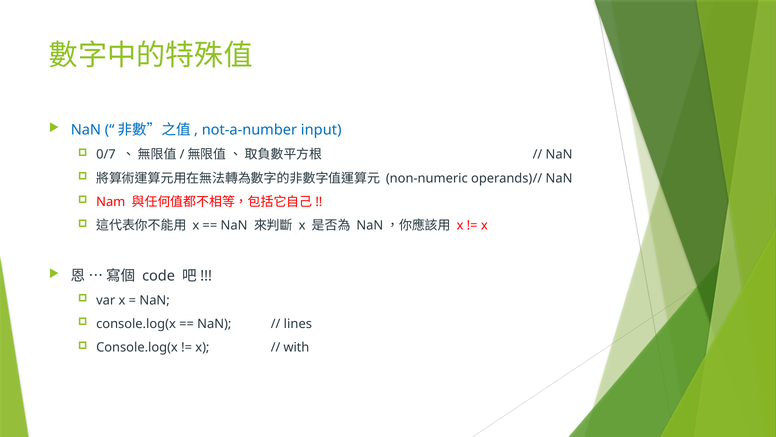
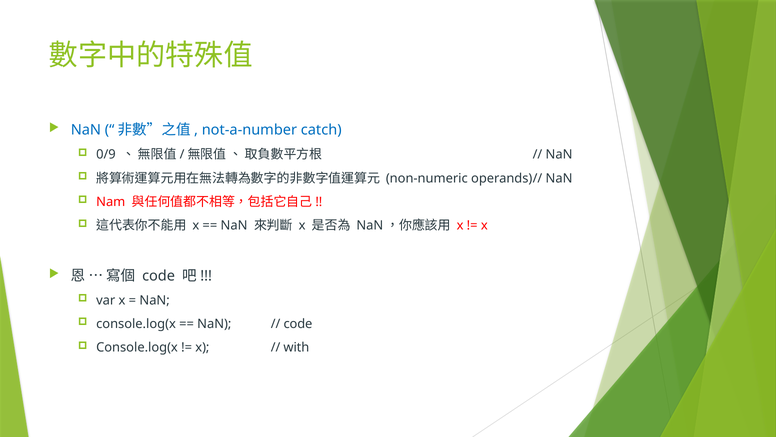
input: input -> catch
0/7: 0/7 -> 0/9
lines at (298, 324): lines -> code
